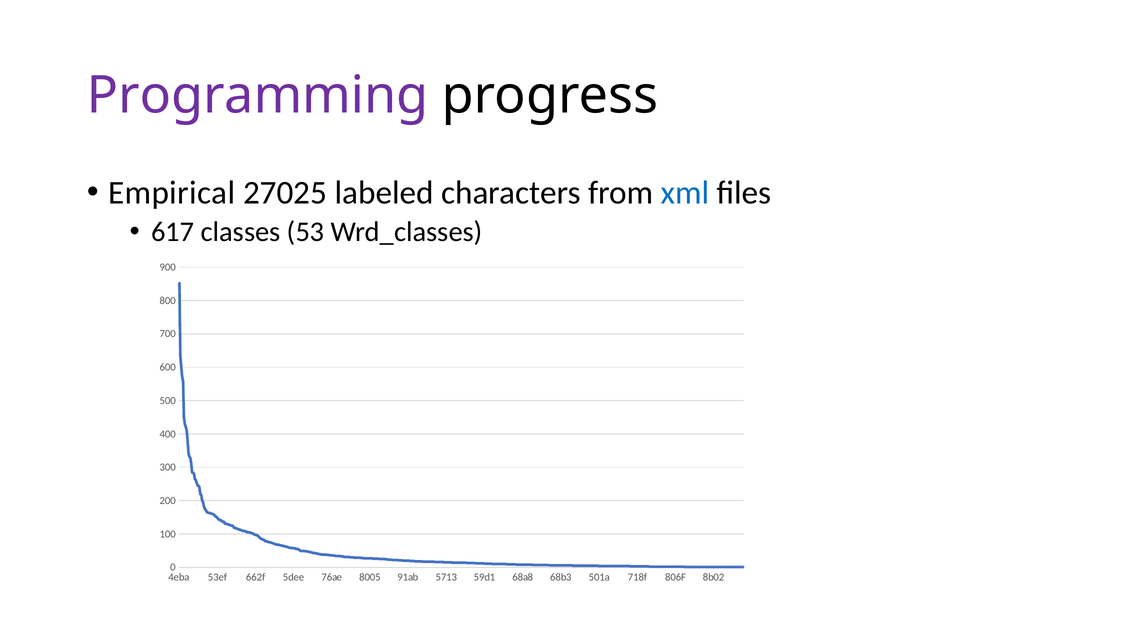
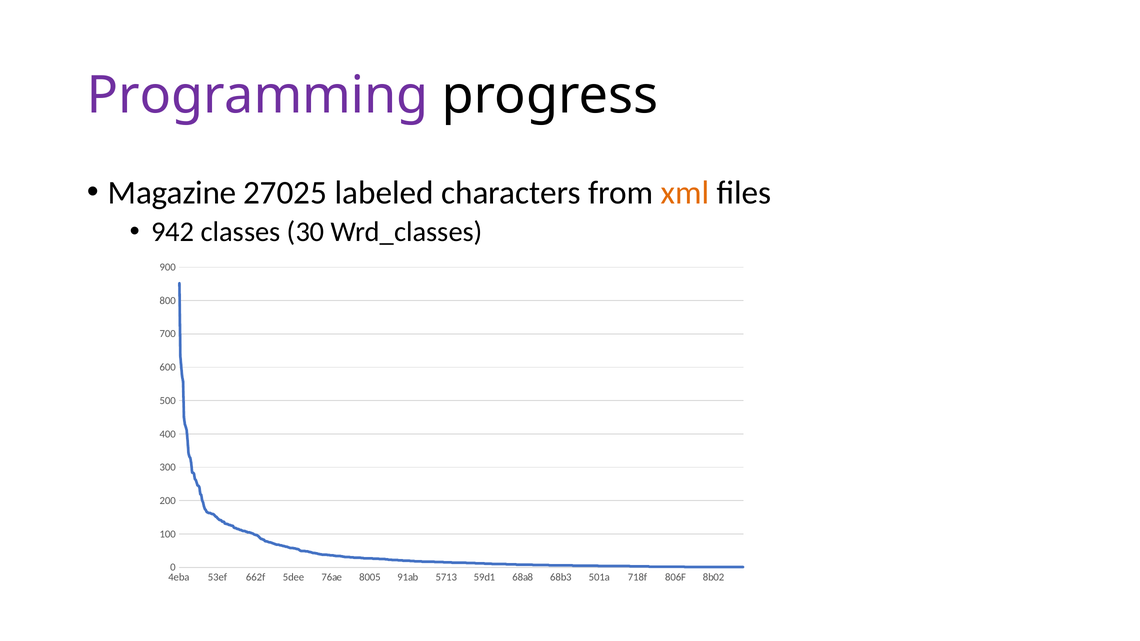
Empirical: Empirical -> Magazine
xml colour: blue -> orange
617: 617 -> 942
53: 53 -> 30
